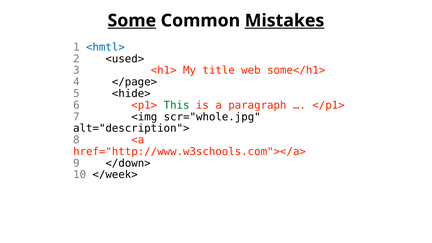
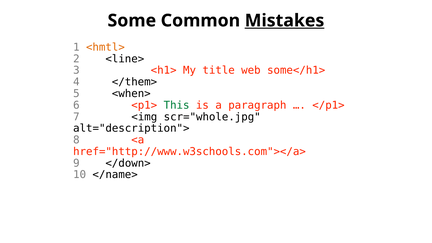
Some underline: present -> none
<hmtl> colour: blue -> orange
<used>: <used> -> <line>
</page>: </page> -> </them>
<hide>: <hide> -> <when>
</week>: </week> -> </name>
